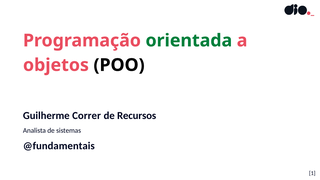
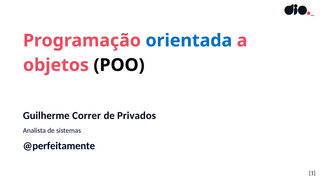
orientada colour: green -> blue
Recursos: Recursos -> Privados
@fundamentais: @fundamentais -> @perfeitamente
